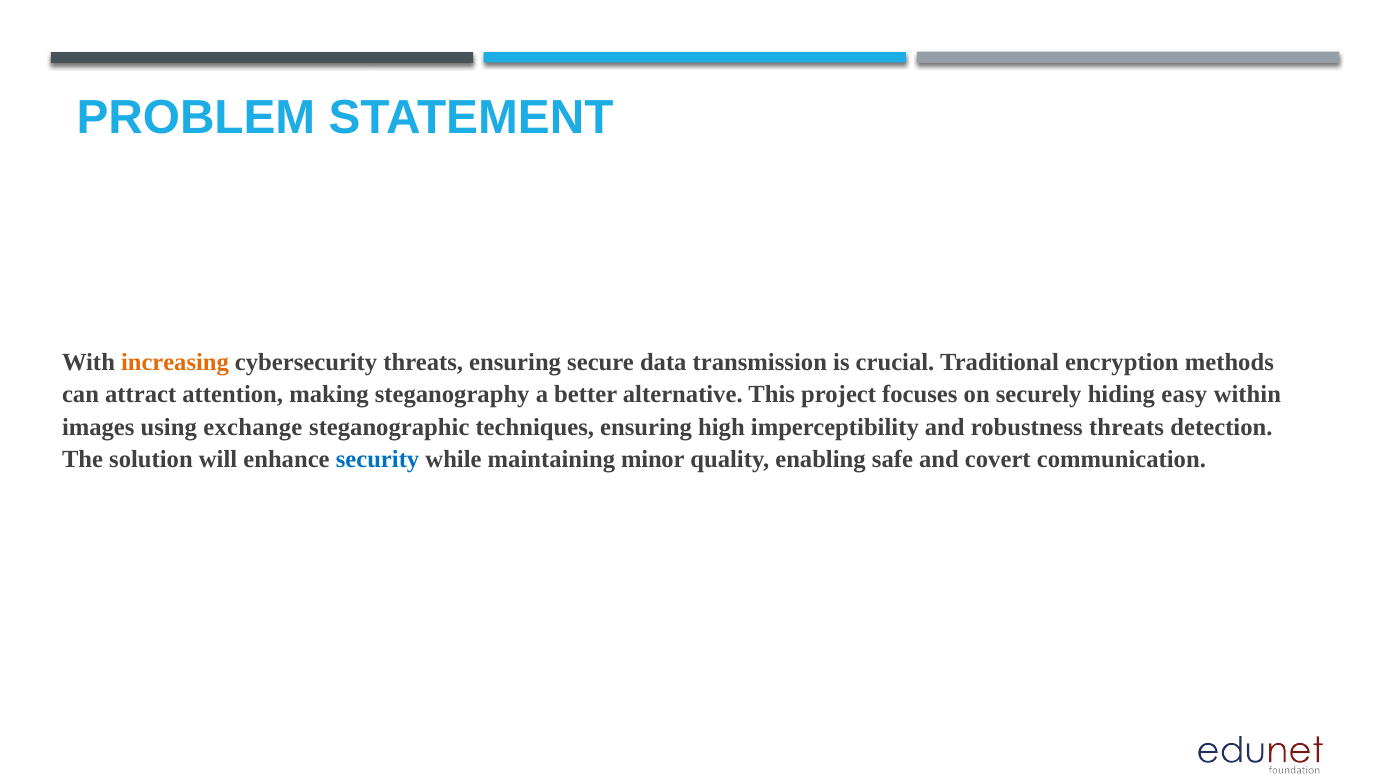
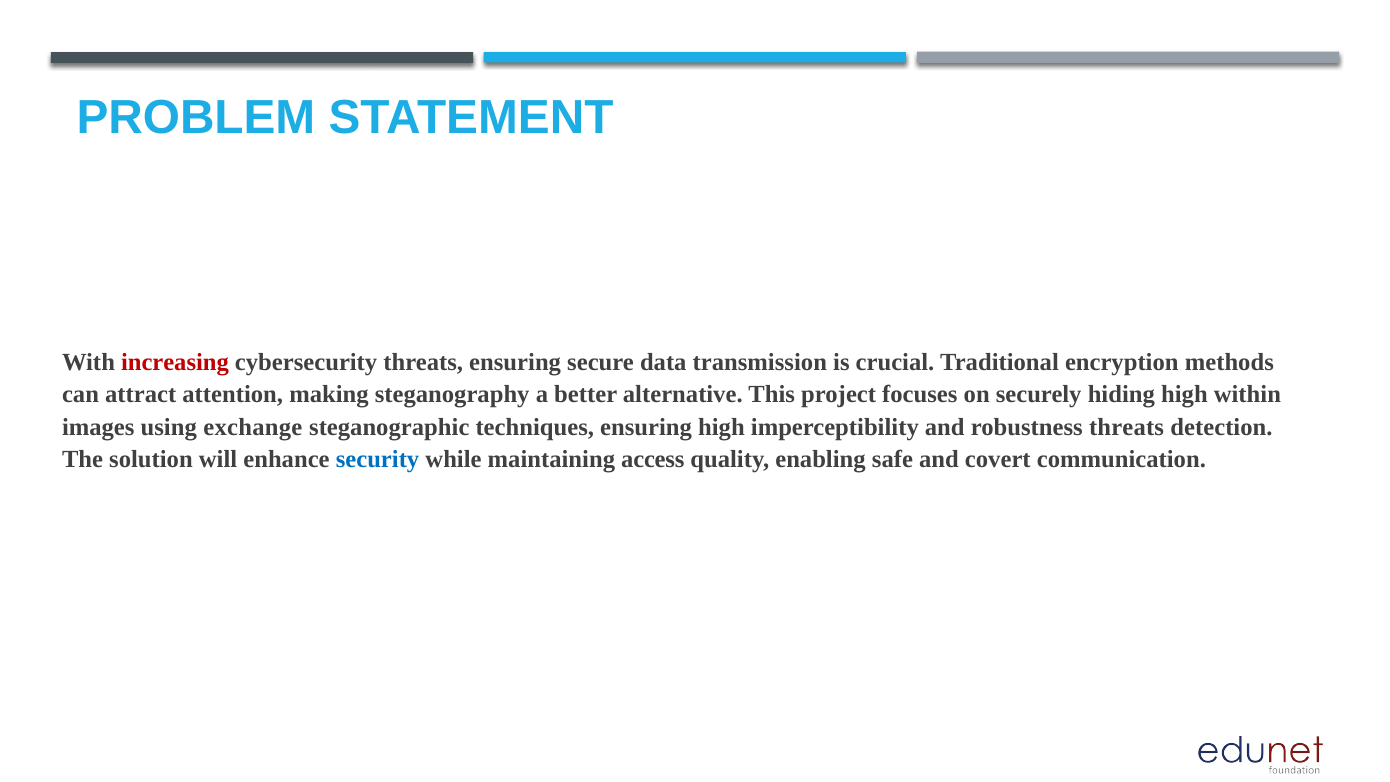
increasing colour: orange -> red
hiding easy: easy -> high
minor: minor -> access
